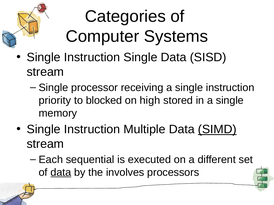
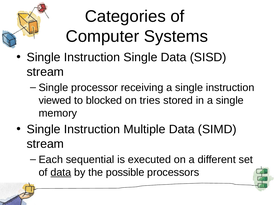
priority: priority -> viewed
high: high -> tries
SIMD underline: present -> none
involves: involves -> possible
